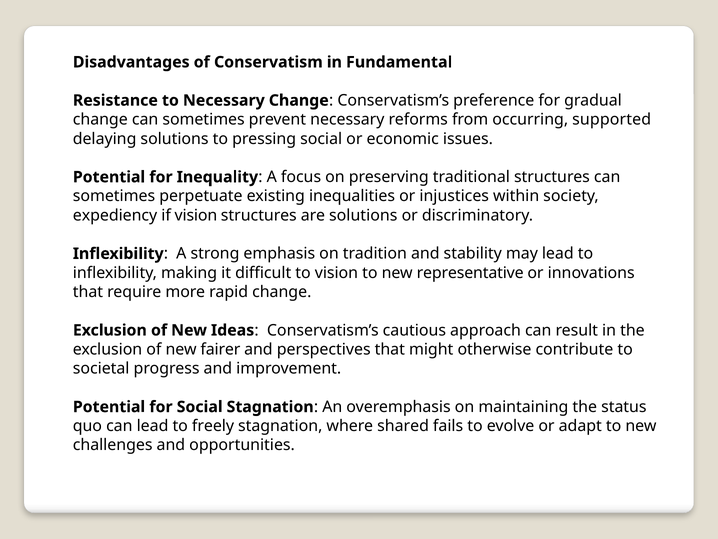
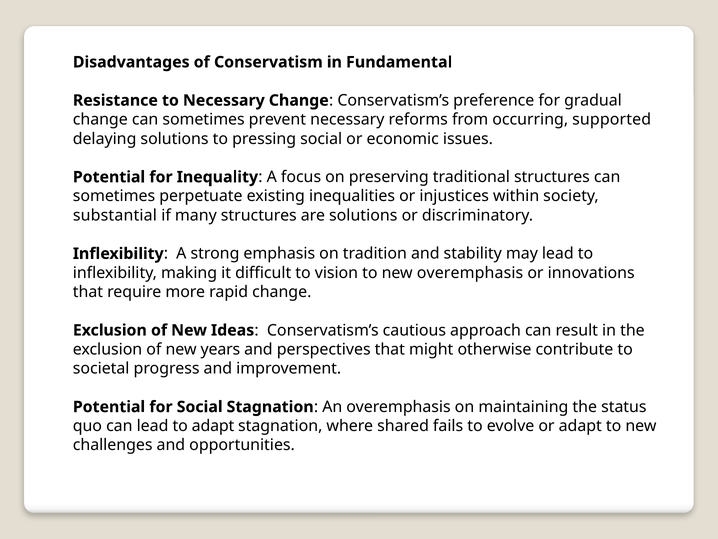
expediency: expediency -> substantial
if vision: vision -> many
new representative: representative -> overemphasis
fairer: fairer -> years
to freely: freely -> adapt
